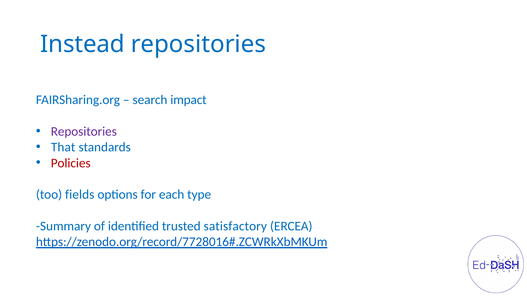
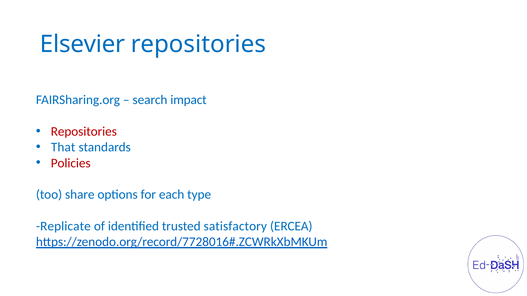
Instead: Instead -> Elsevier
Repositories at (84, 132) colour: purple -> red
fields: fields -> share
Summary: Summary -> Replicate
